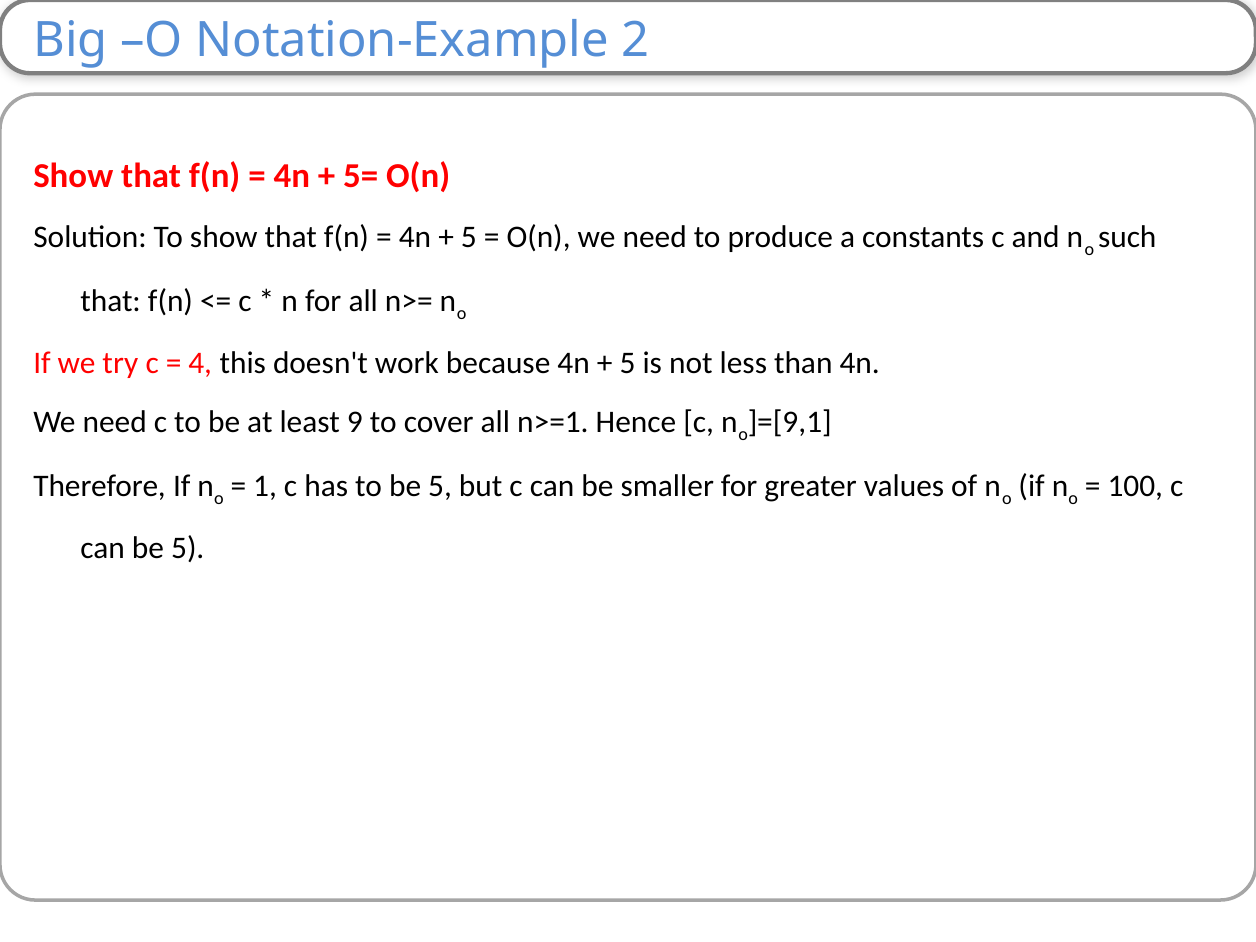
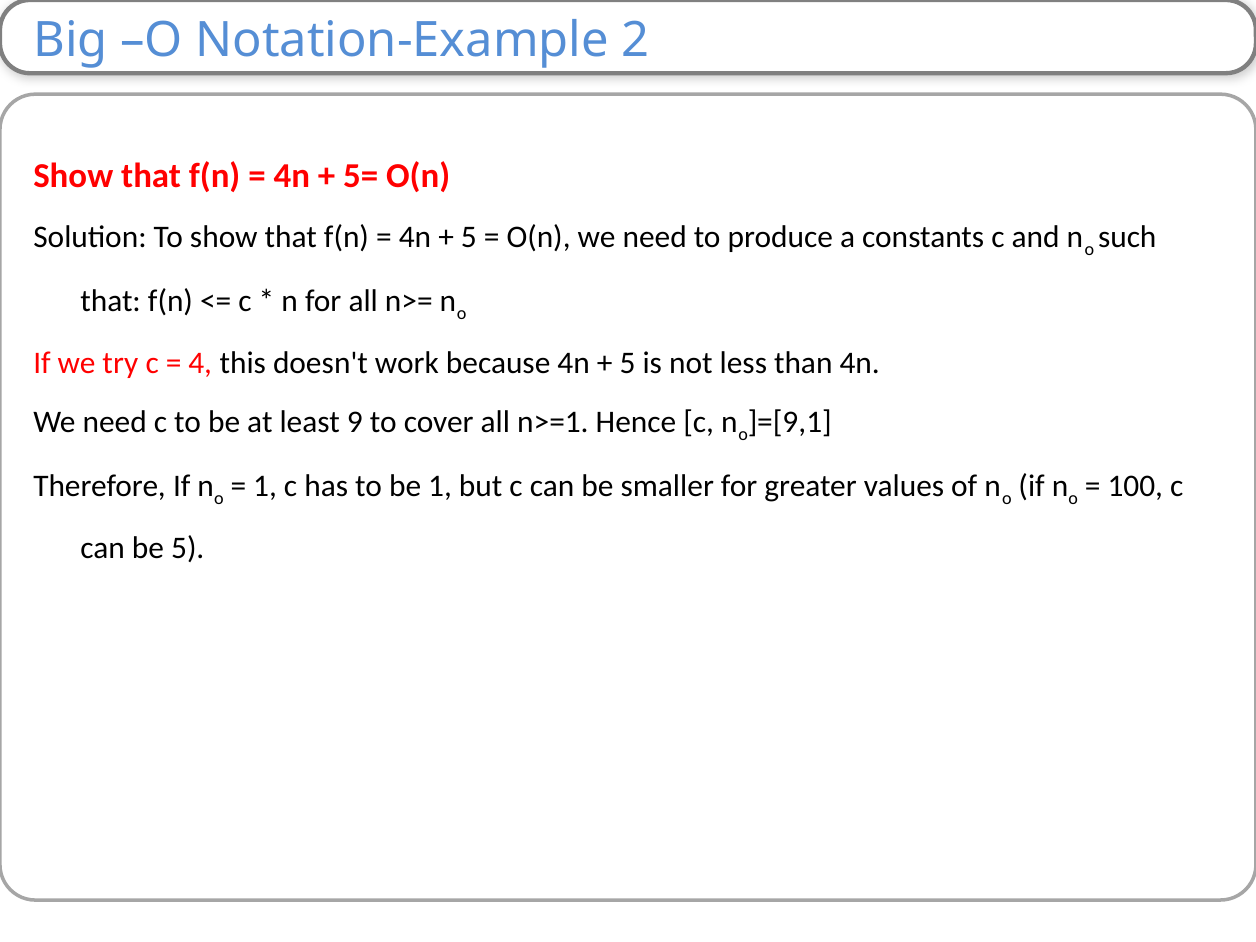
to be 5: 5 -> 1
